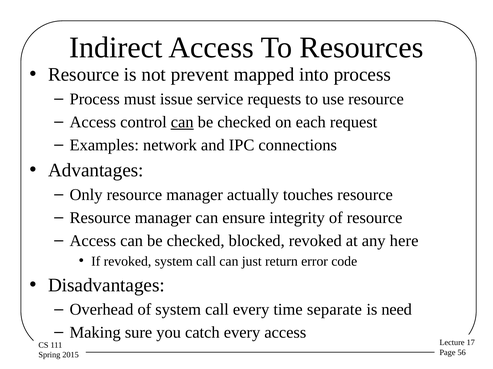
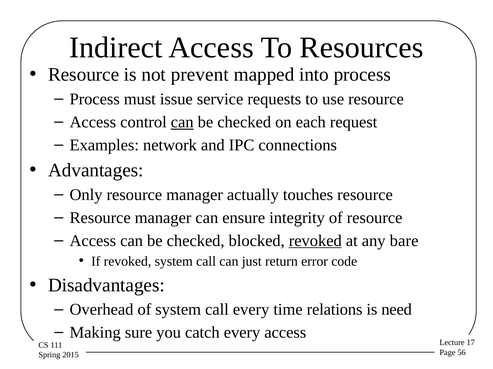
revoked at (315, 241) underline: none -> present
here: here -> bare
separate: separate -> relations
